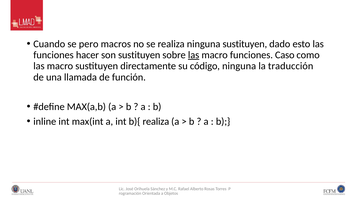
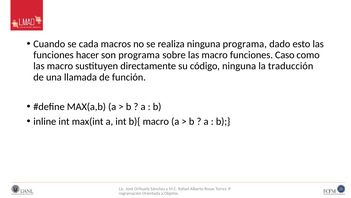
pero: pero -> cada
ninguna sustituyen: sustituyen -> programa
son sustituyen: sustituyen -> programa
las at (194, 55) underline: present -> none
b){ realiza: realiza -> macro
